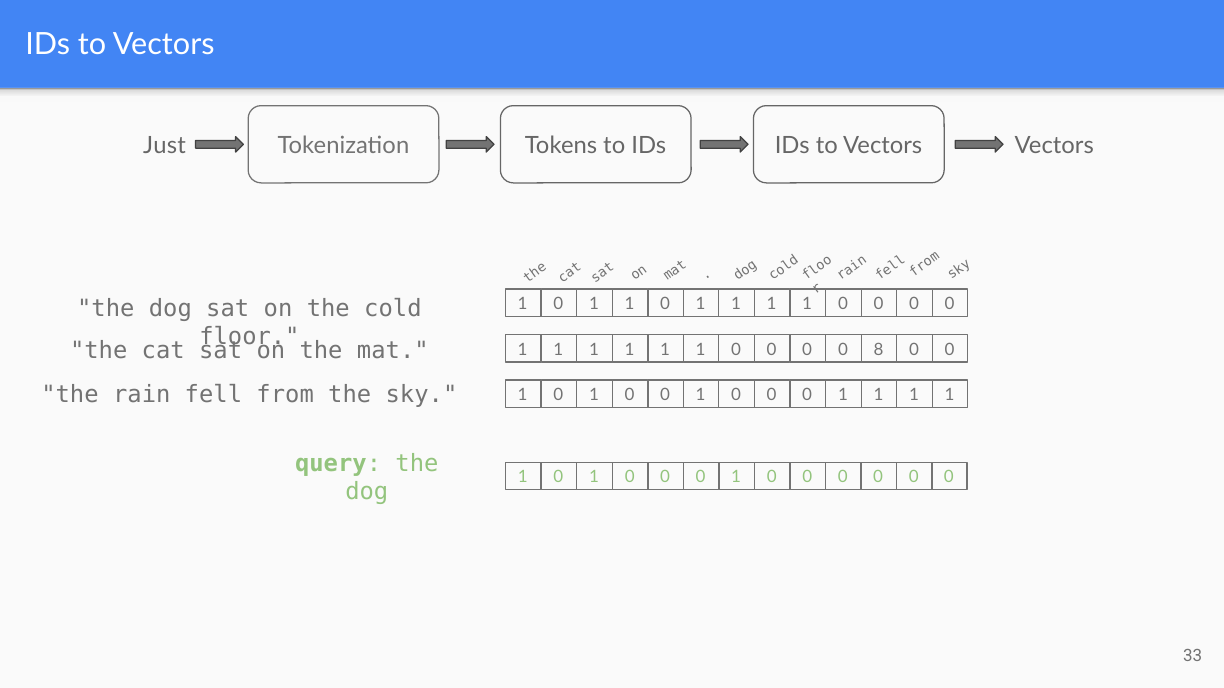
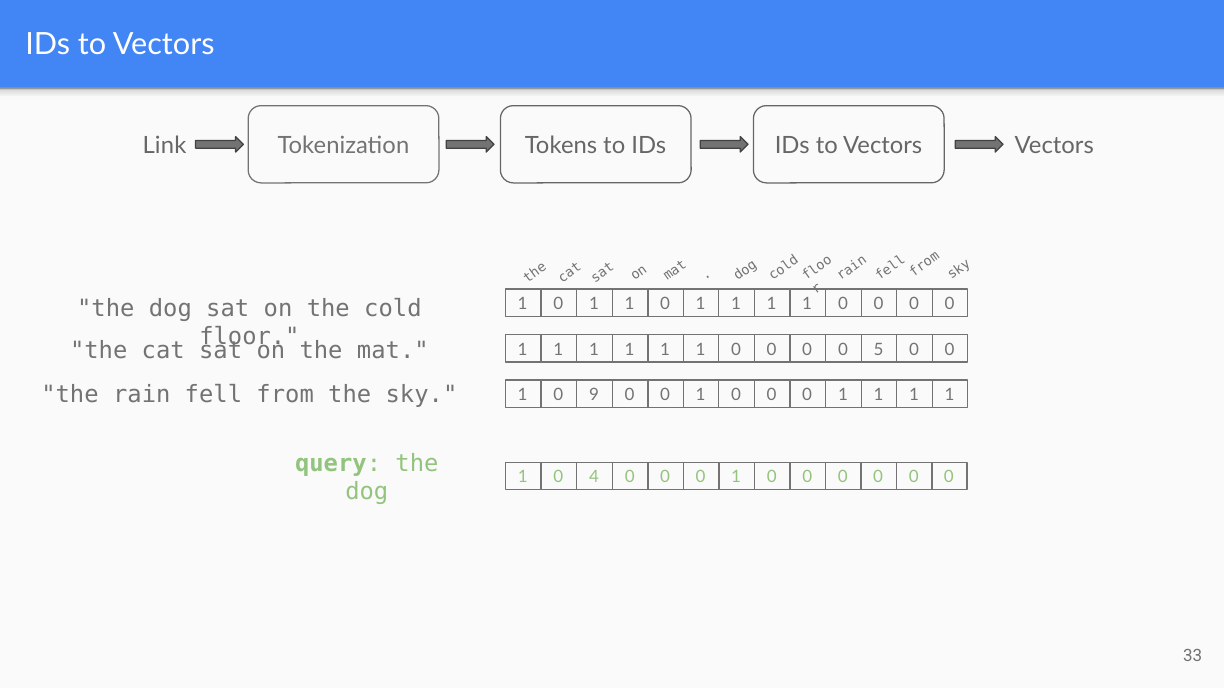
Just: Just -> Link
8: 8 -> 5
sky 1 0 1: 1 -> 9
1 at (594, 478): 1 -> 4
